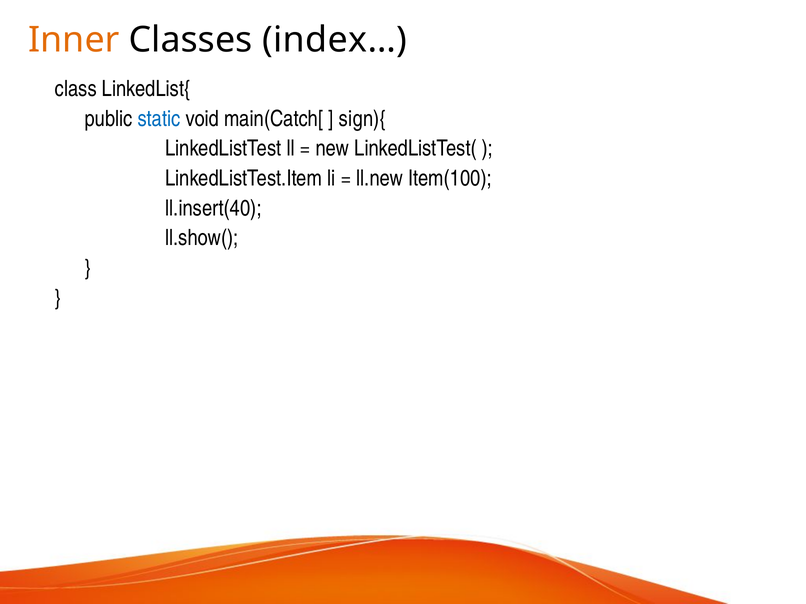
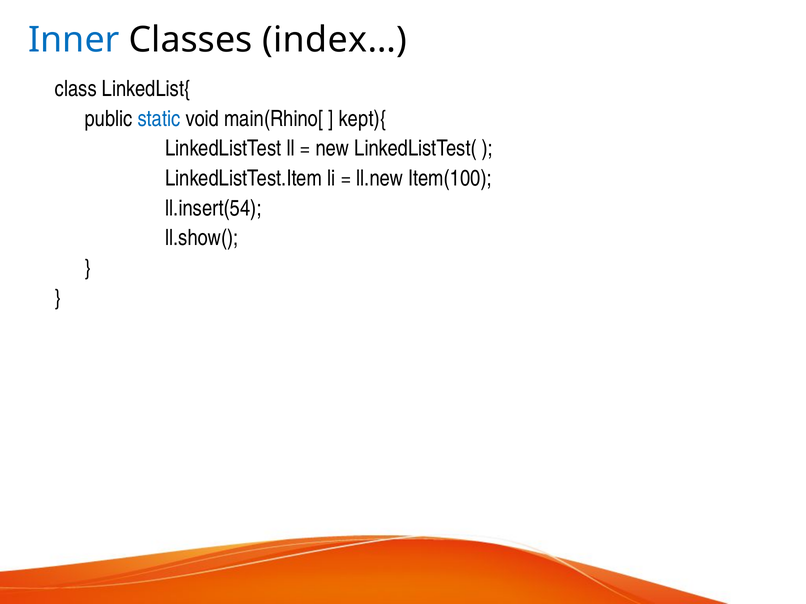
Inner colour: orange -> blue
main(Catch[: main(Catch[ -> main(Rhino[
sign){: sign){ -> kept){
ll.insert(40: ll.insert(40 -> ll.insert(54
